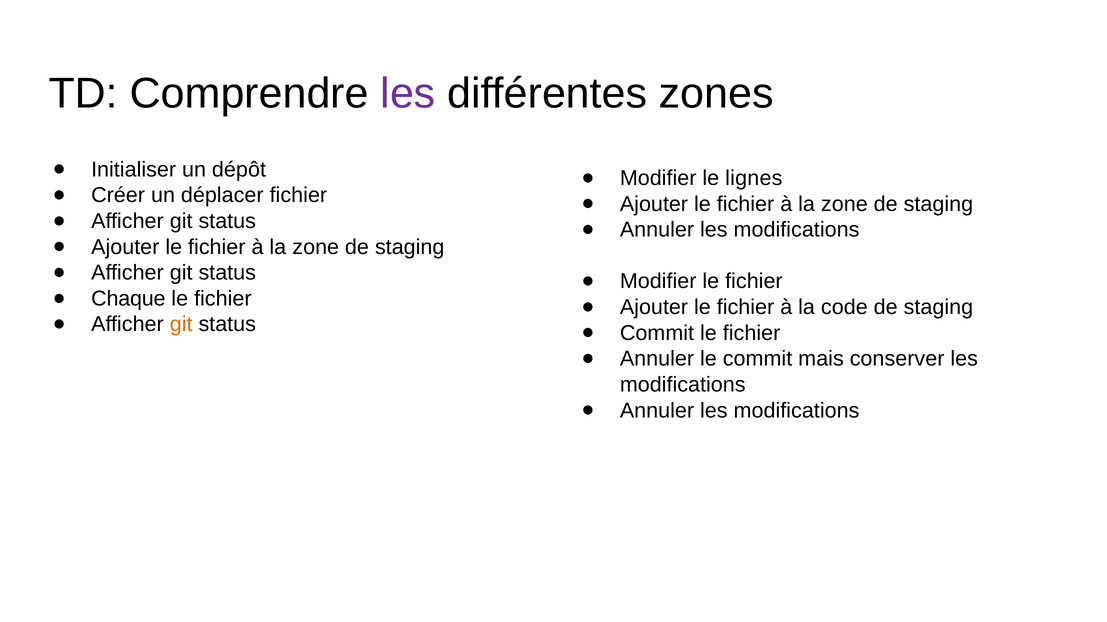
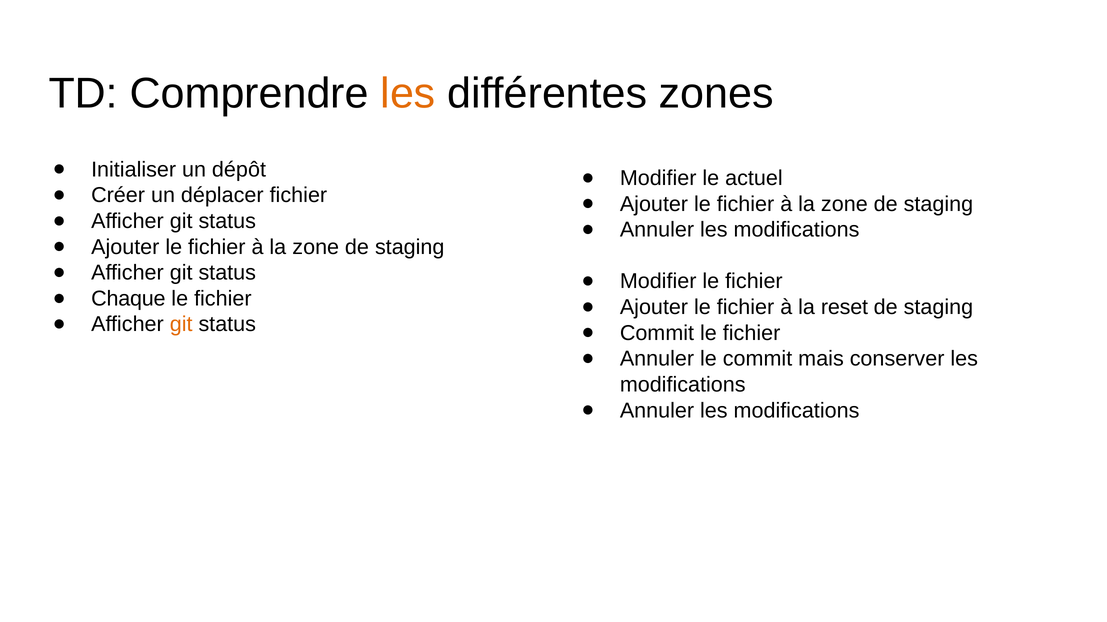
les at (408, 94) colour: purple -> orange
lignes: lignes -> actuel
code: code -> reset
